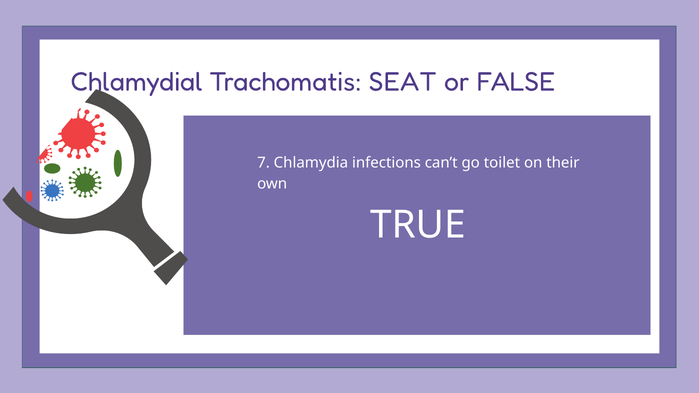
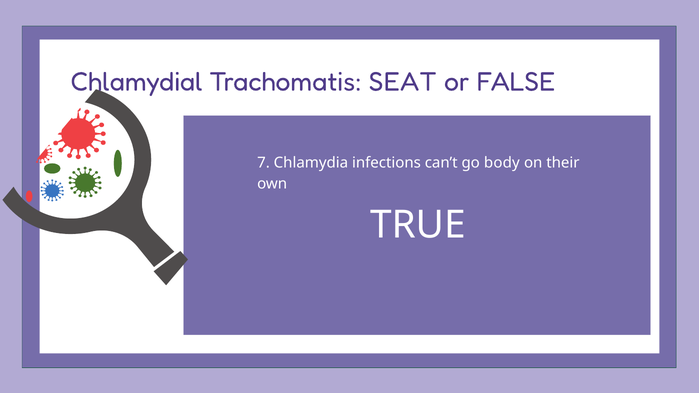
toilet: toilet -> body
